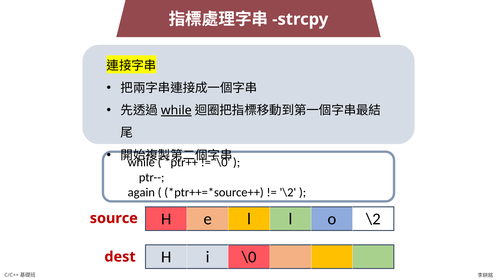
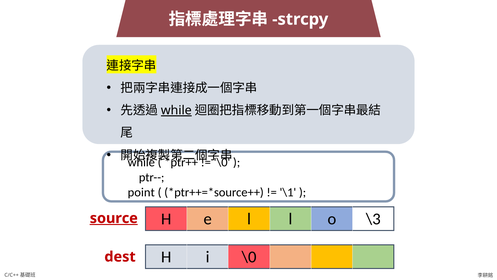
again: again -> point
\2 at (288, 192): \2 -> \1
o \2: \2 -> \3
source underline: none -> present
